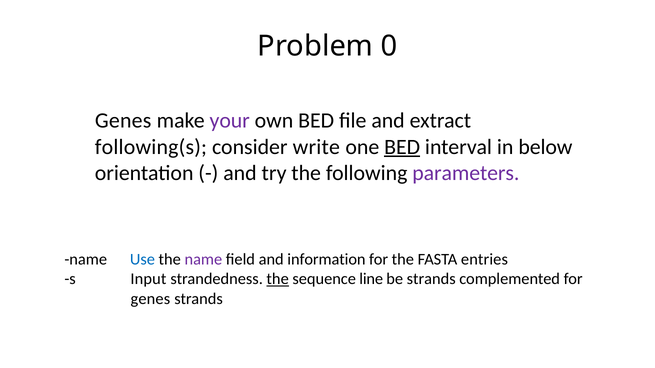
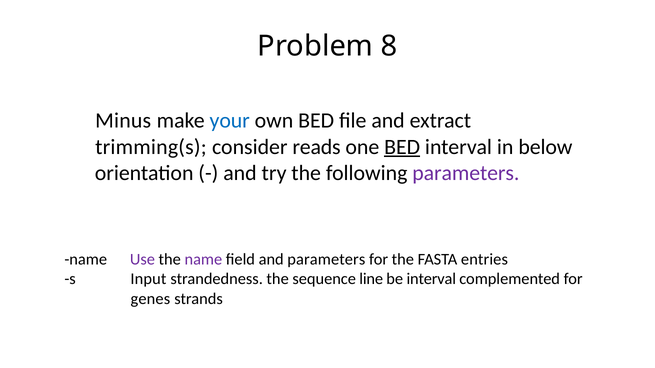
0: 0 -> 8
Genes at (123, 121): Genes -> Minus
your colour: purple -> blue
following(s: following(s -> trimming(s
write: write -> reads
Use colour: blue -> purple
and information: information -> parameters
the at (278, 279) underline: present -> none
be strands: strands -> interval
